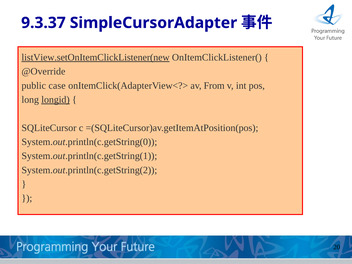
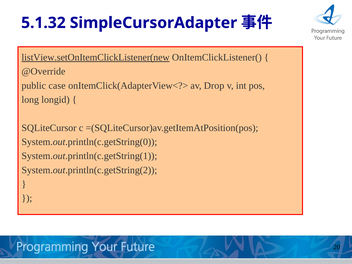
9.3.37: 9.3.37 -> 5.1.32
From: From -> Drop
longid underline: present -> none
